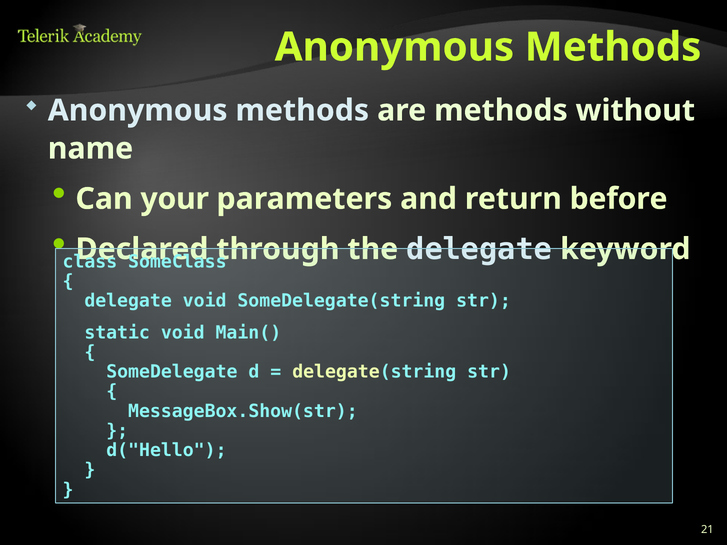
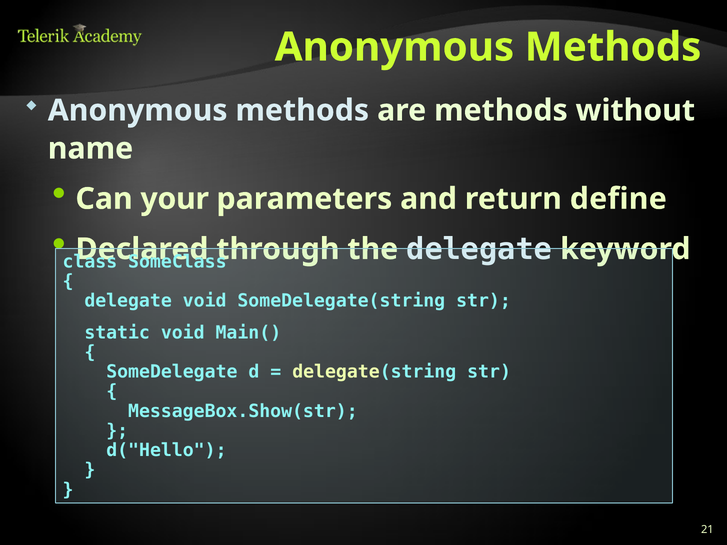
before: before -> define
